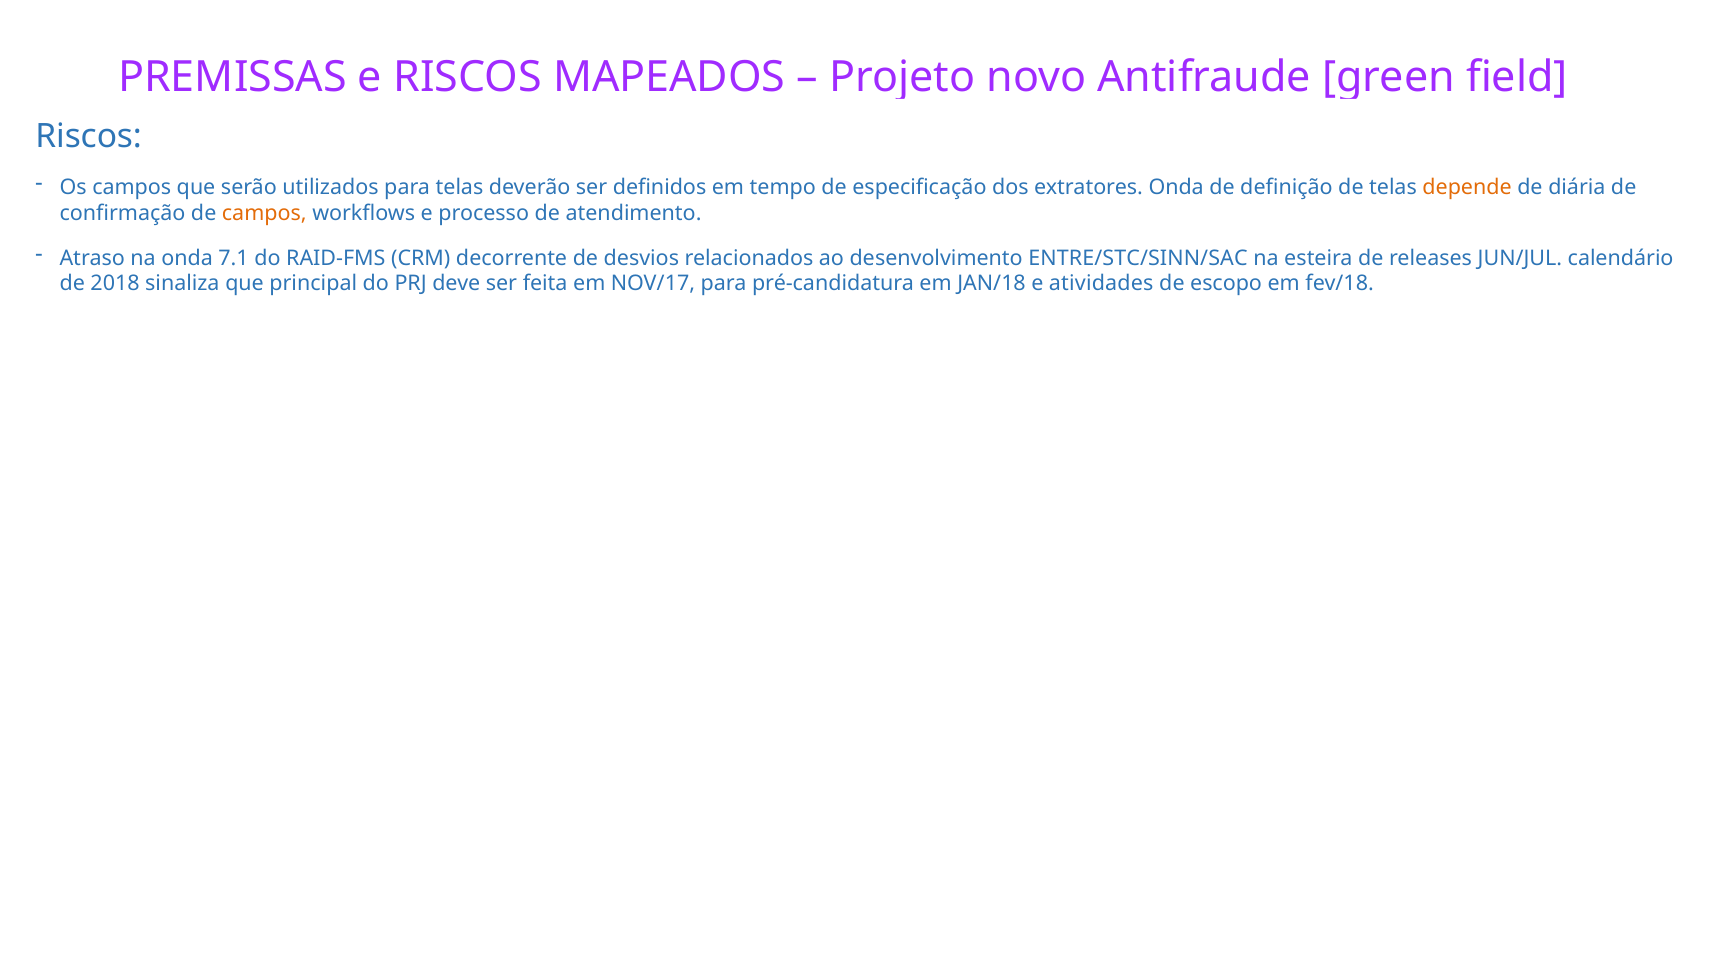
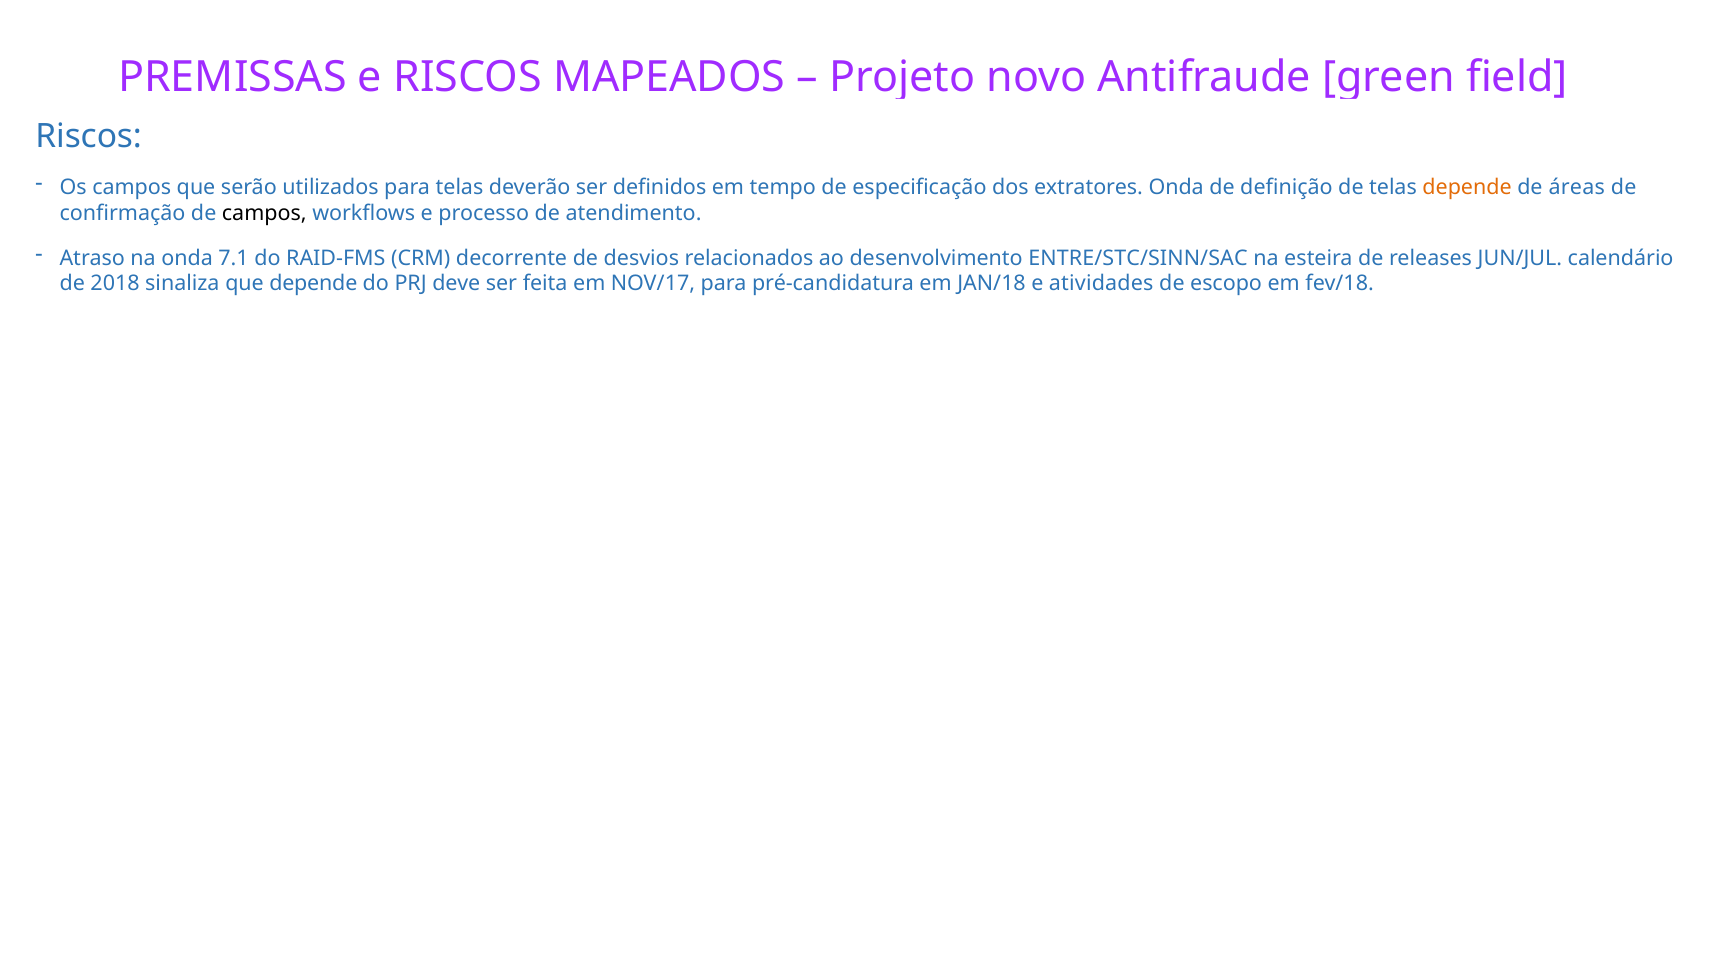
diária: diária -> áreas
campos at (264, 213) colour: orange -> black
que principal: principal -> depende
